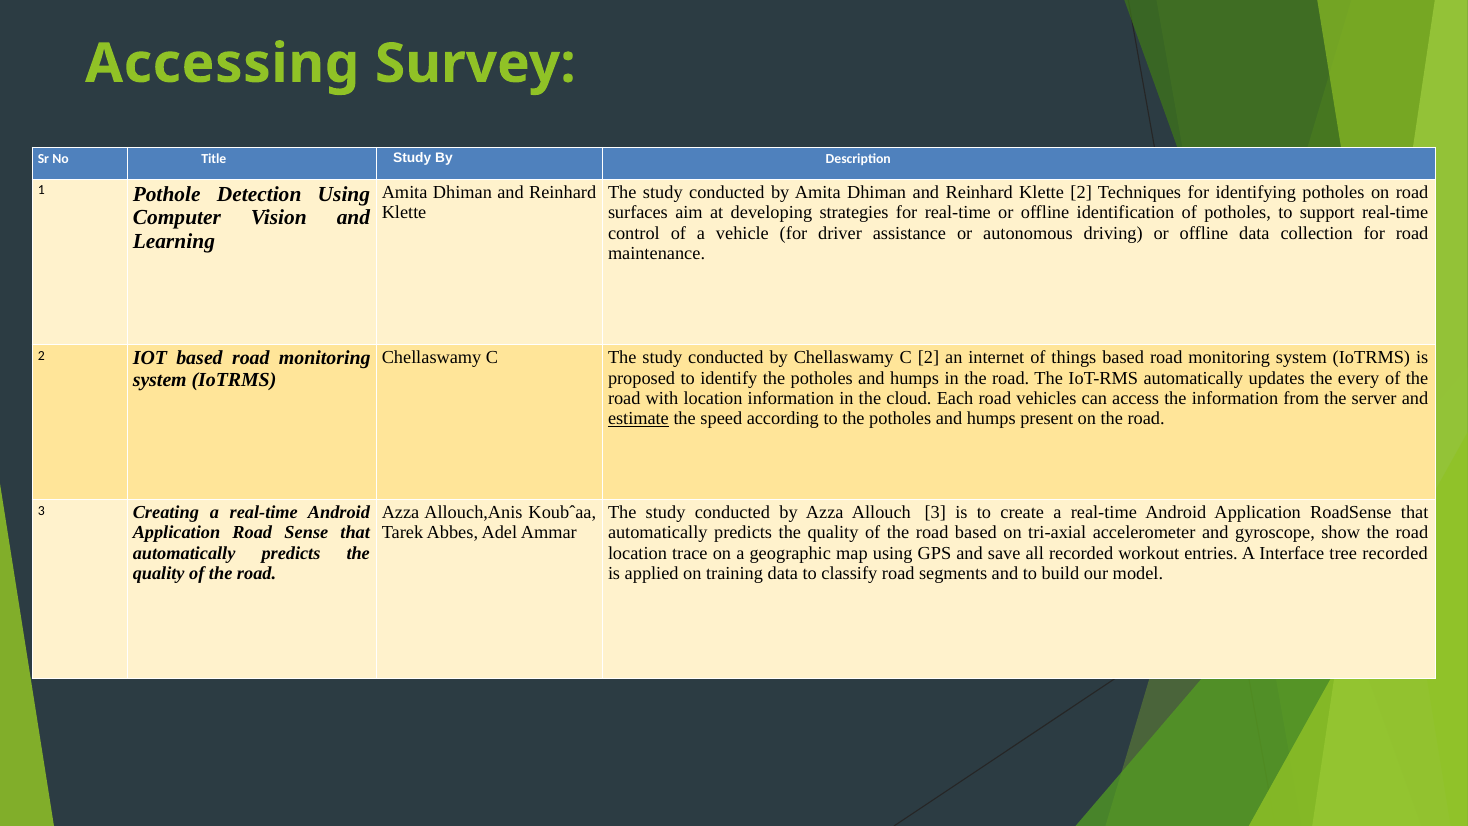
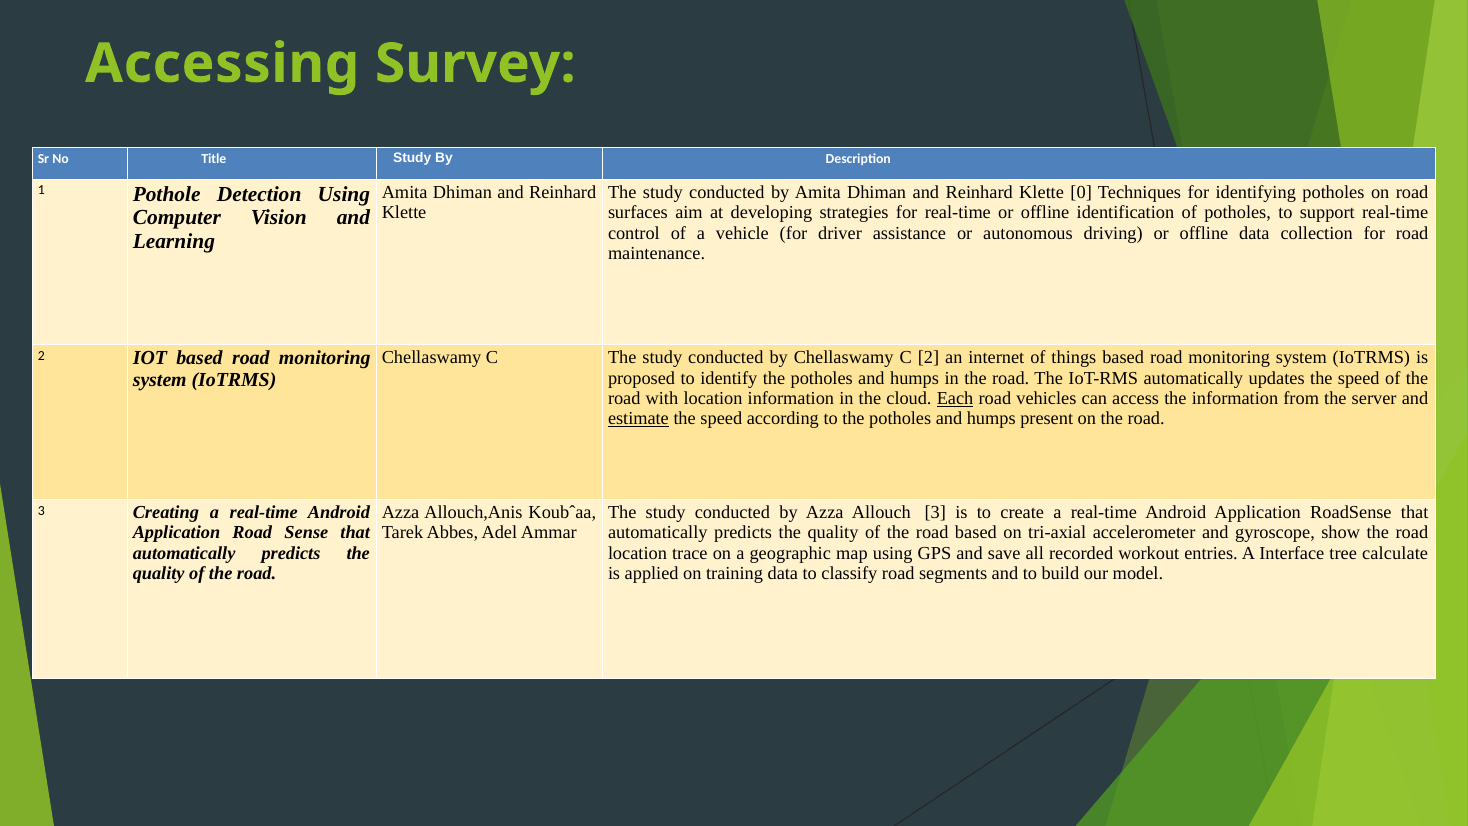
Klette 2: 2 -> 0
updates the every: every -> speed
Each underline: none -> present
tree recorded: recorded -> calculate
